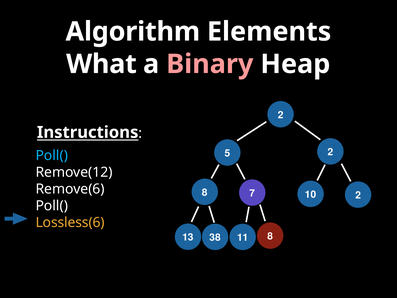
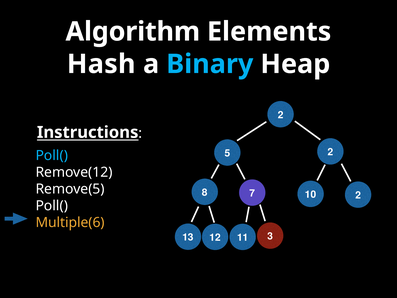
What: What -> Hash
Binary colour: pink -> light blue
Remove(6: Remove(6 -> Remove(5
Lossless(6: Lossless(6 -> Multiple(6
38: 38 -> 12
11 8: 8 -> 3
